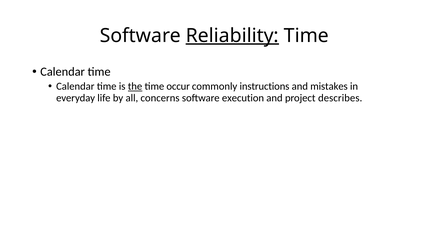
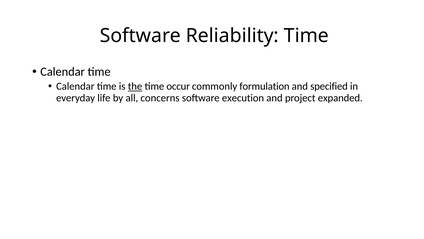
Reliability underline: present -> none
instructions: instructions -> formulation
mistakes: mistakes -> specified
describes: describes -> expanded
